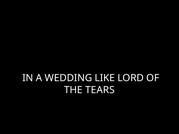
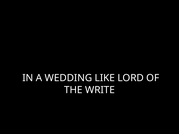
TEARS: TEARS -> WRITE
